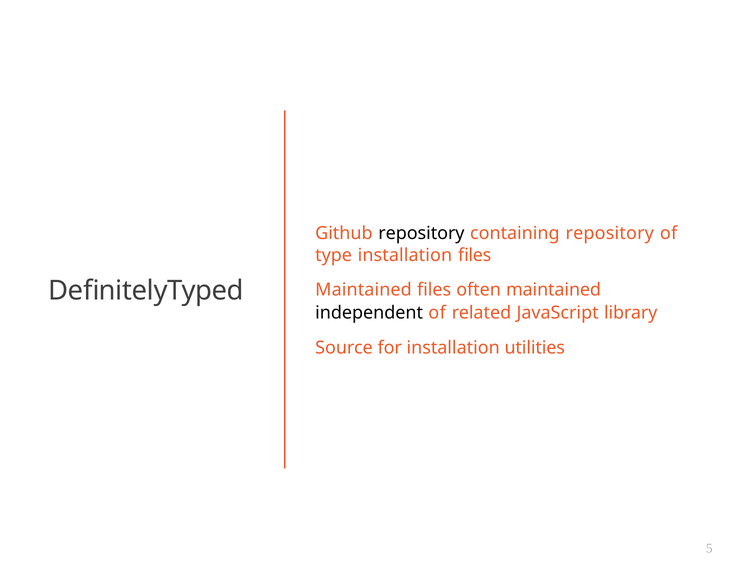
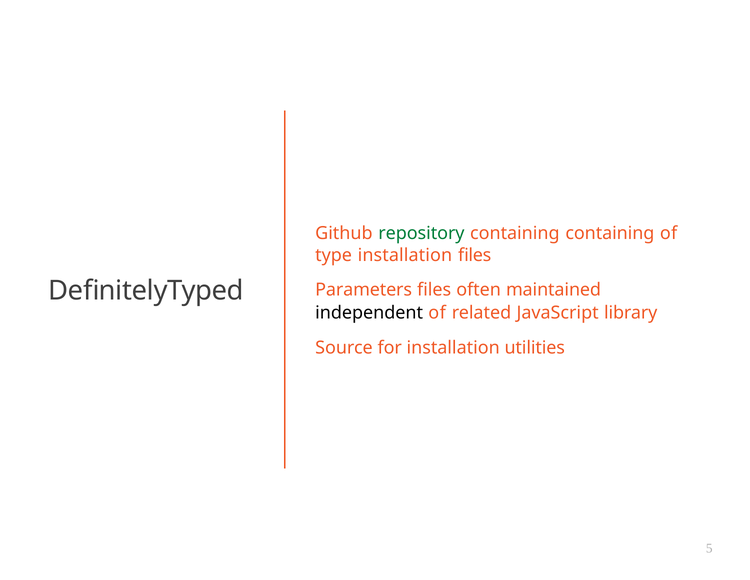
repository at (421, 233) colour: black -> green
containing repository: repository -> containing
Maintained at (364, 290): Maintained -> Parameters
